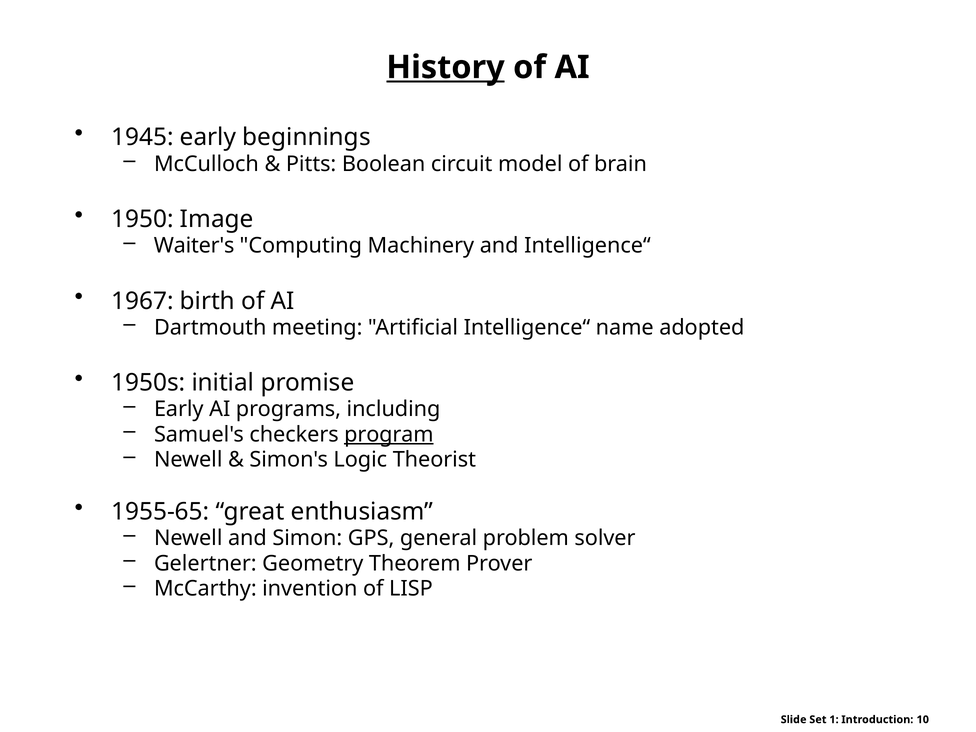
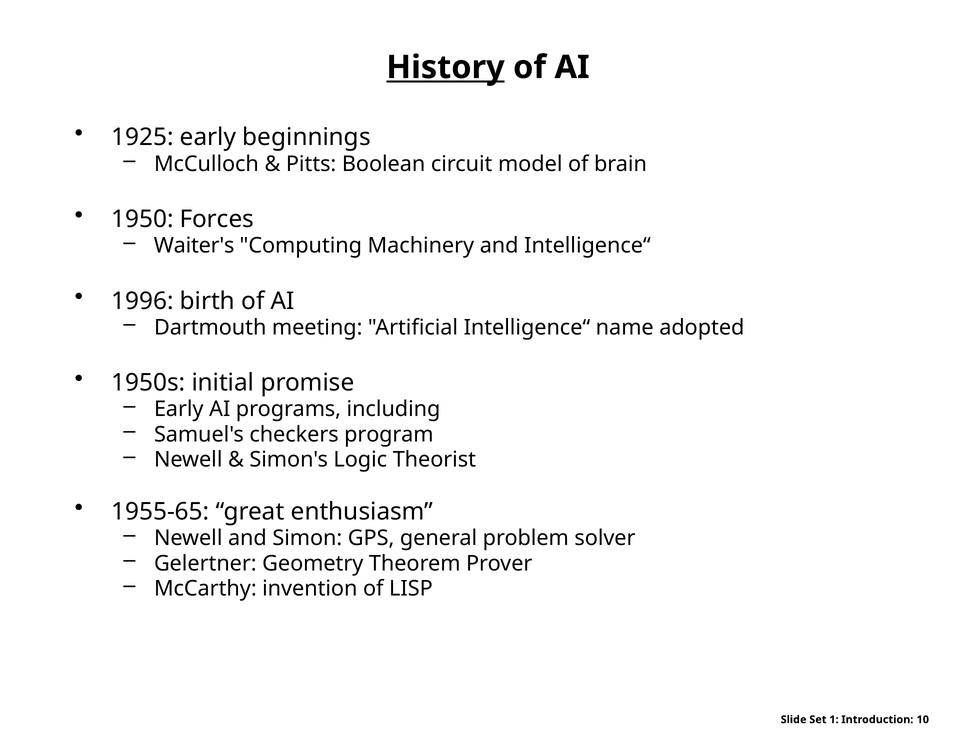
1945: 1945 -> 1925
Image: Image -> Forces
1967: 1967 -> 1996
program underline: present -> none
